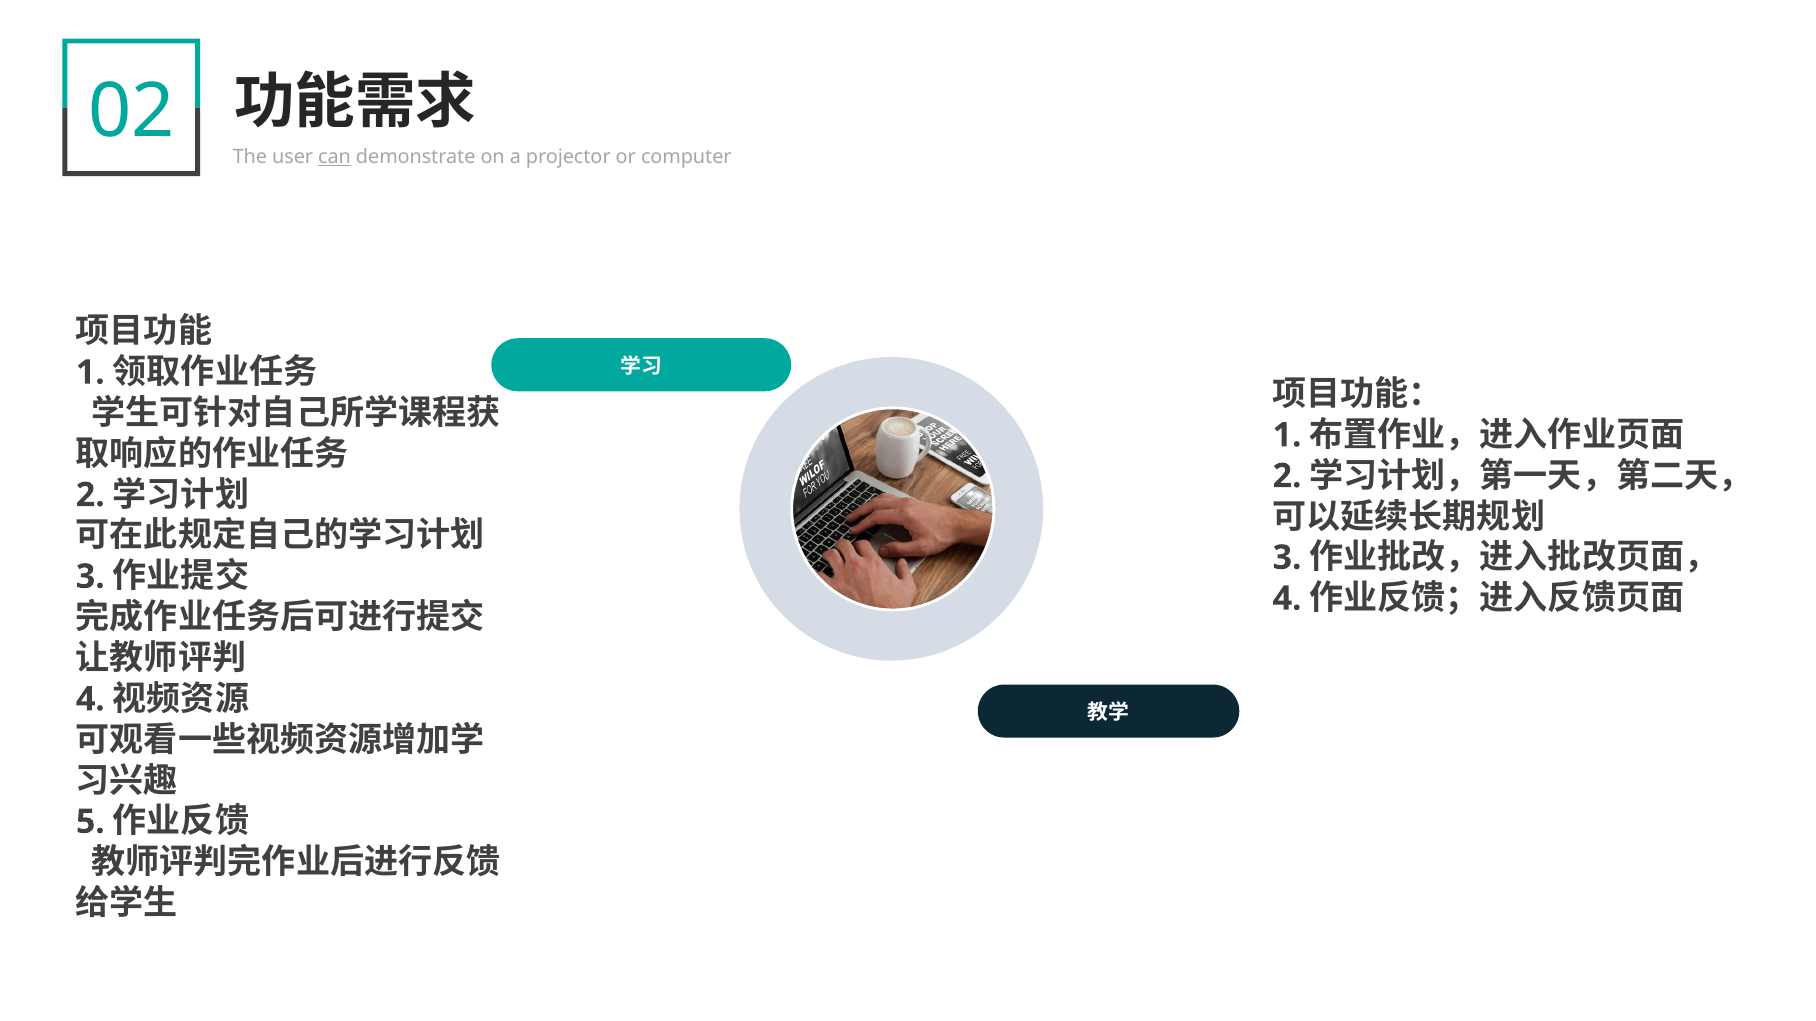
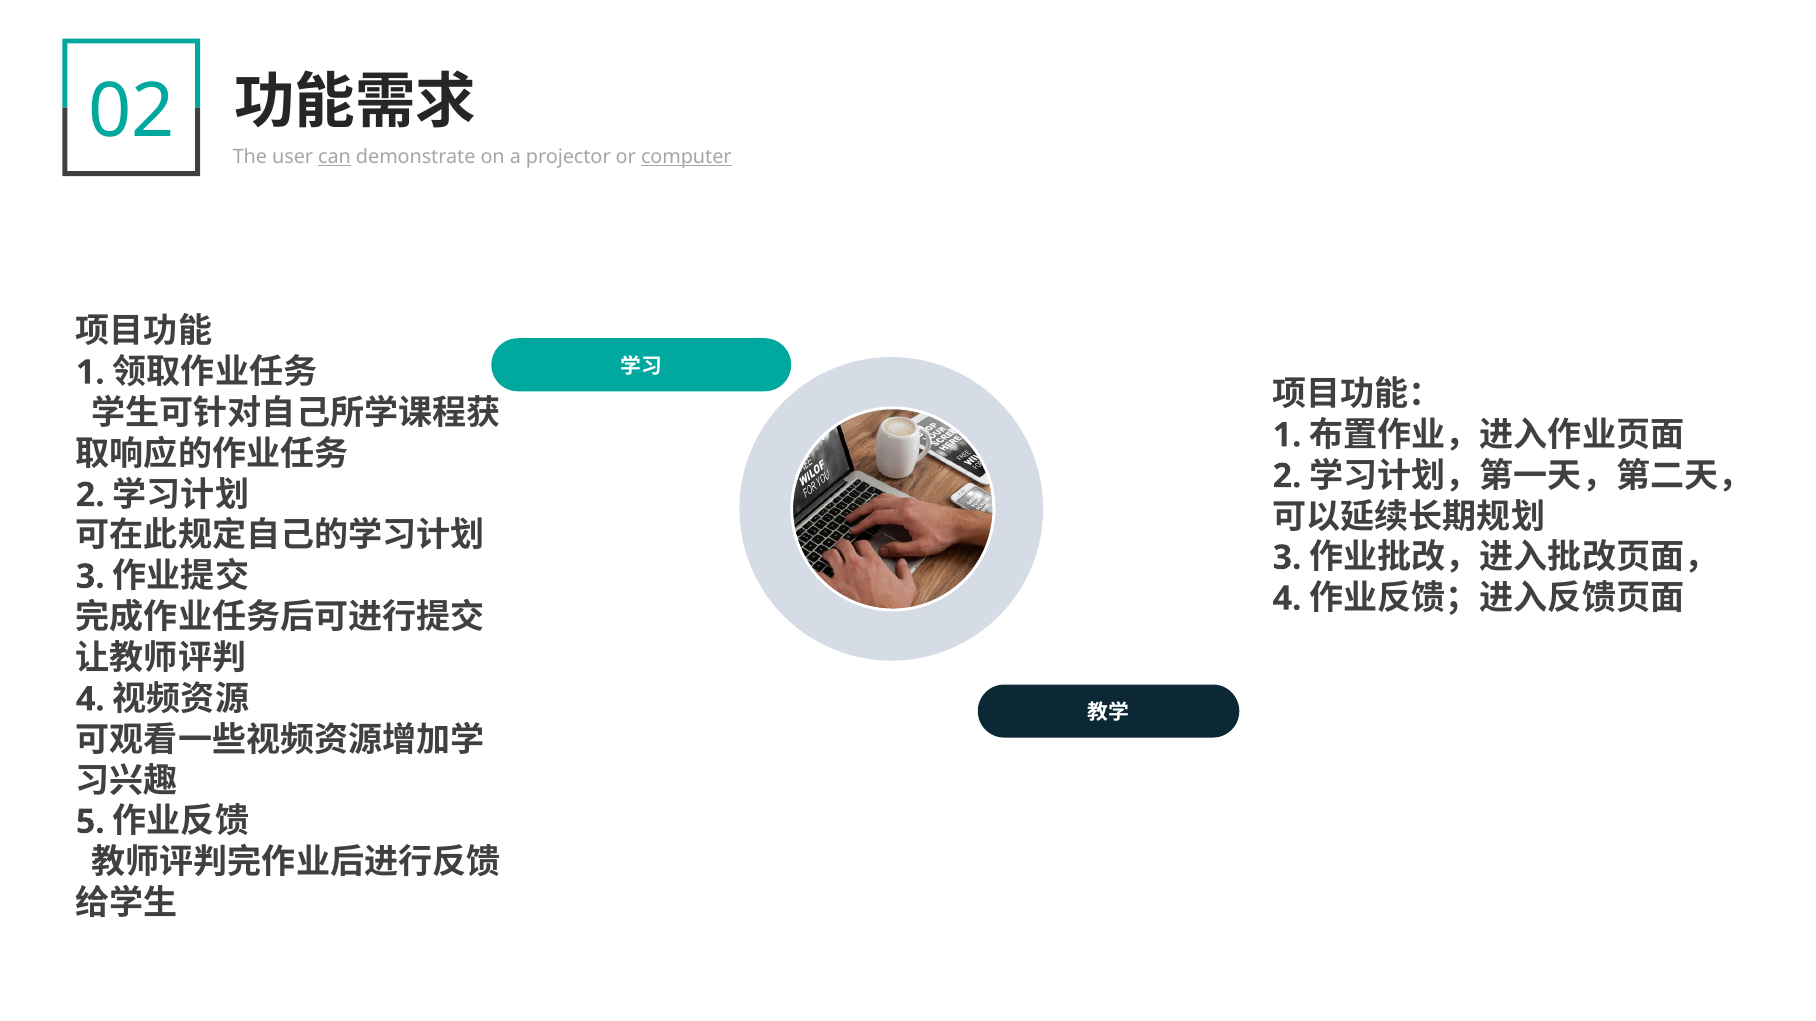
computer underline: none -> present
